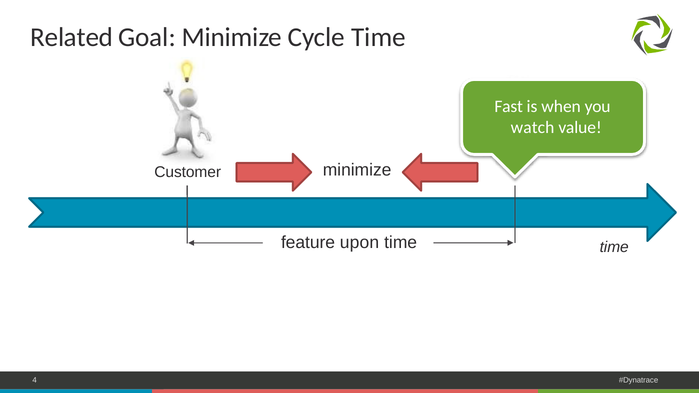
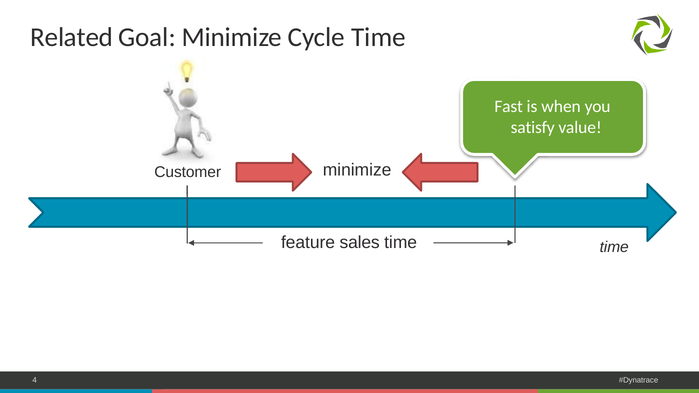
watch: watch -> satisfy
upon: upon -> sales
